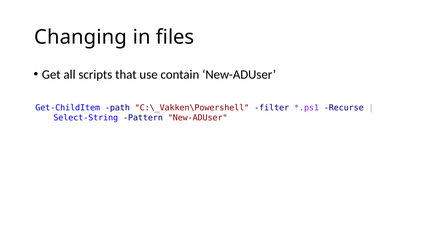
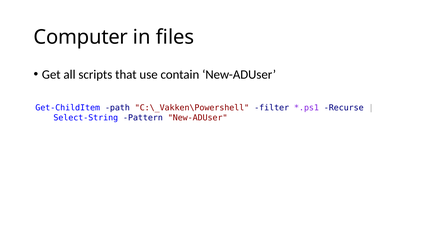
Changing: Changing -> Computer
